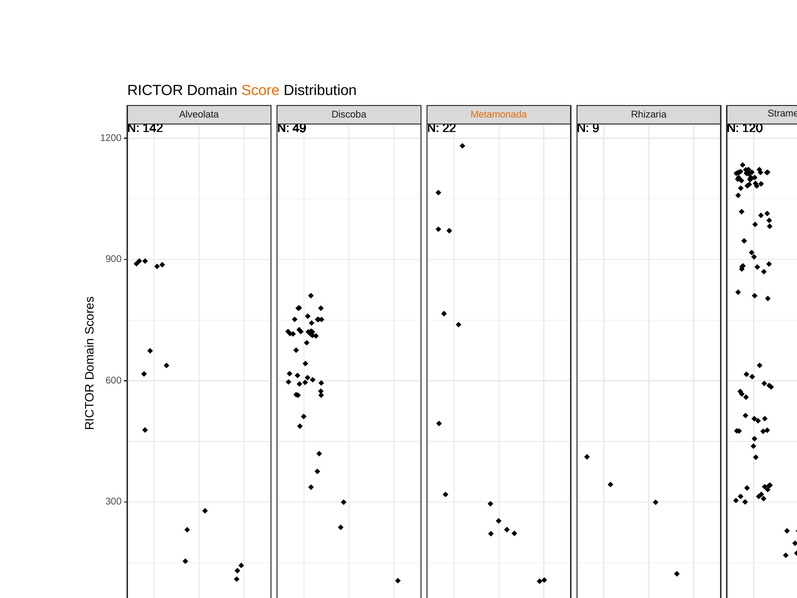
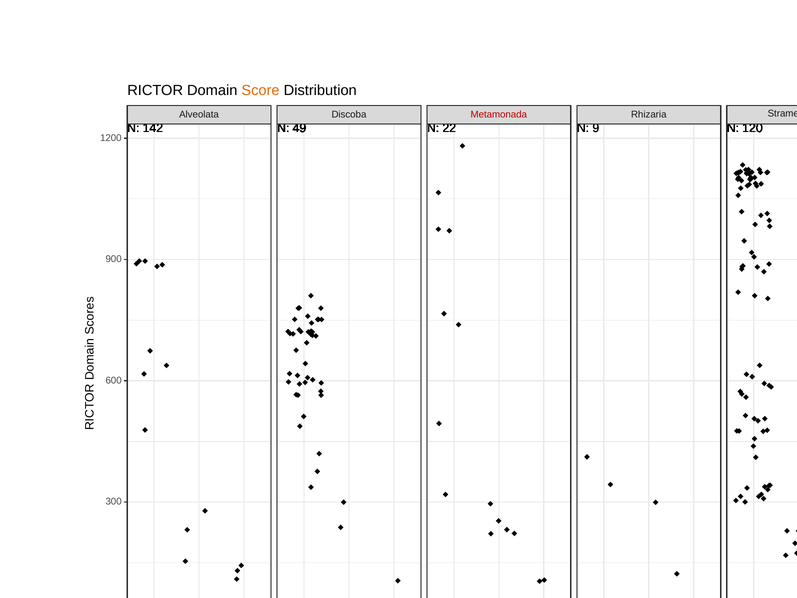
Metamonada colour: orange -> red
